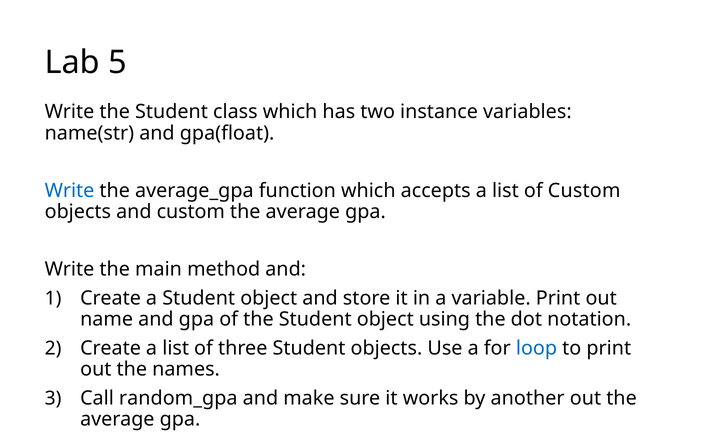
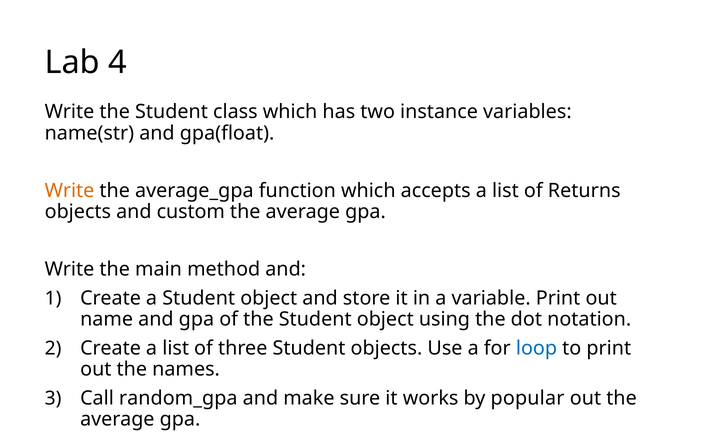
5: 5 -> 4
Write at (69, 190) colour: blue -> orange
of Custom: Custom -> Returns
another: another -> popular
